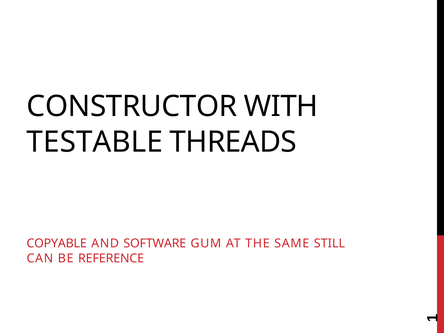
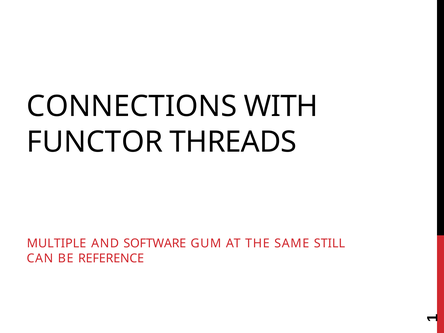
CONSTRUCTOR: CONSTRUCTOR -> CONNECTIONS
TESTABLE: TESTABLE -> FUNCTOR
COPYABLE: COPYABLE -> MULTIPLE
